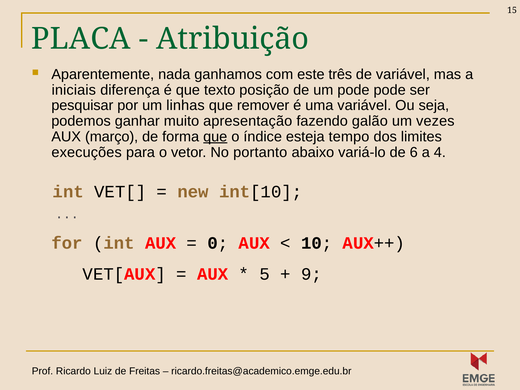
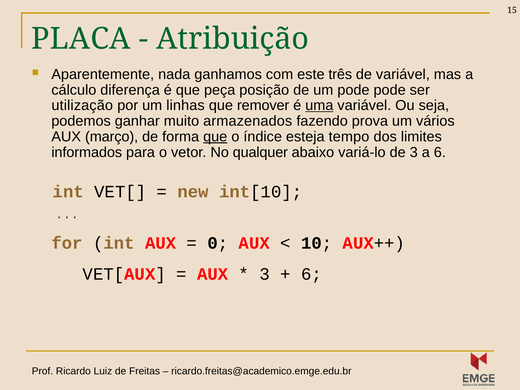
iniciais: iniciais -> cálculo
texto: texto -> peça
pesquisar: pesquisar -> utilização
uma underline: none -> present
apresentação: apresentação -> armazenados
galão: galão -> prova
vezes: vezes -> vários
execuções: execuções -> informados
portanto: portanto -> qualquer
de 6: 6 -> 3
a 4: 4 -> 6
5 at (265, 274): 5 -> 3
9 at (311, 274): 9 -> 6
